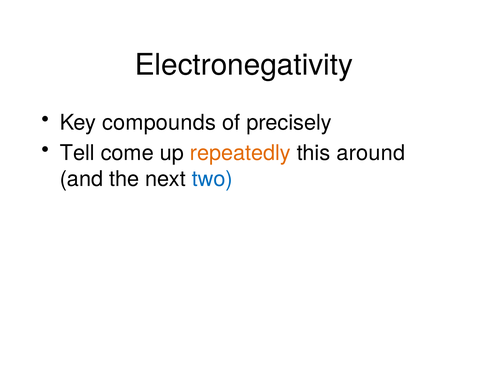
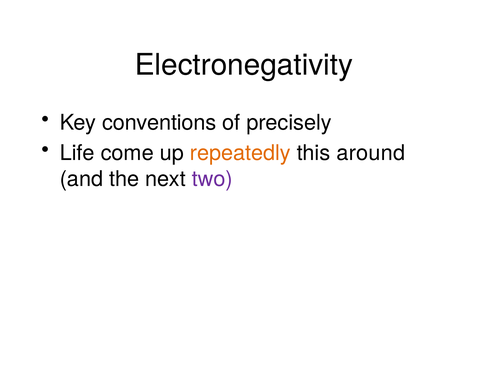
compounds: compounds -> conventions
Tell: Tell -> Life
two colour: blue -> purple
